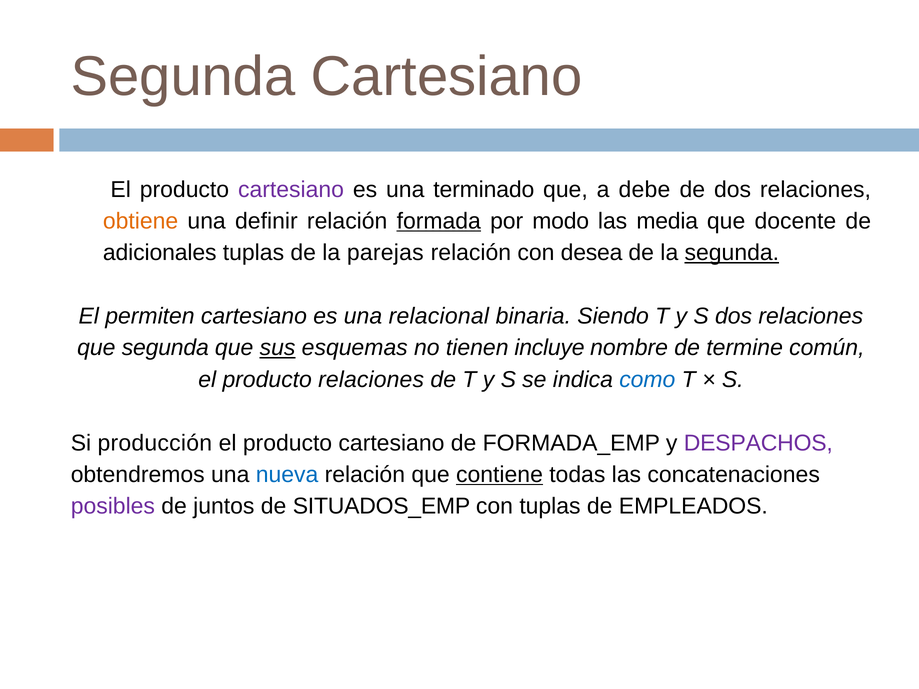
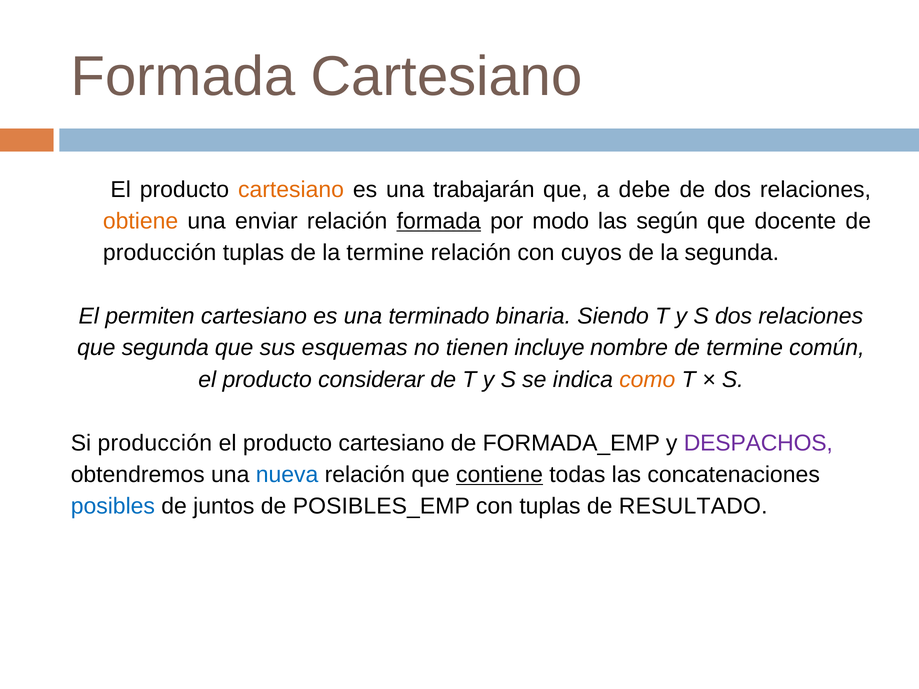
Segunda at (183, 77): Segunda -> Formada
cartesiano at (291, 190) colour: purple -> orange
terminado: terminado -> trabajarán
definir: definir -> enviar
media: media -> según
adicionales at (160, 253): adicionales -> producción
la parejas: parejas -> termine
desea: desea -> cuyos
segunda at (732, 253) underline: present -> none
relacional: relacional -> terminado
sus underline: present -> none
producto relaciones: relaciones -> considerar
como colour: blue -> orange
posibles colour: purple -> blue
SITUADOS_EMP: SITUADOS_EMP -> POSIBLES_EMP
EMPLEADOS: EMPLEADOS -> RESULTADO
